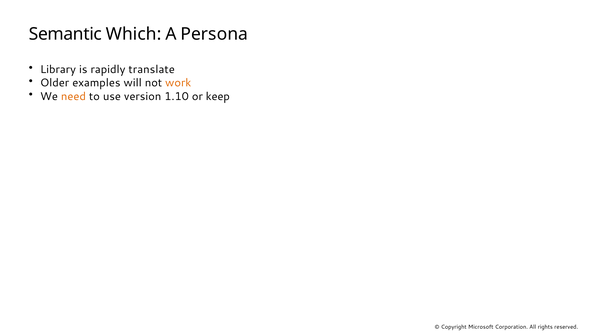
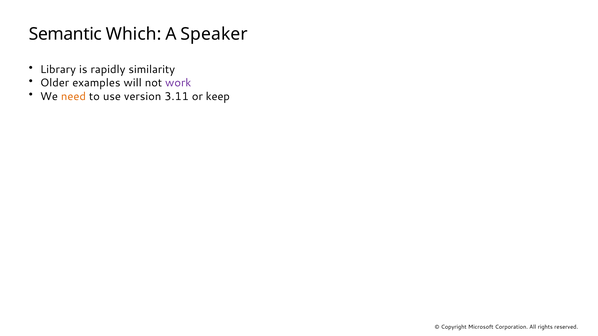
Persona: Persona -> Speaker
translate: translate -> similarity
work colour: orange -> purple
1.10: 1.10 -> 3.11
